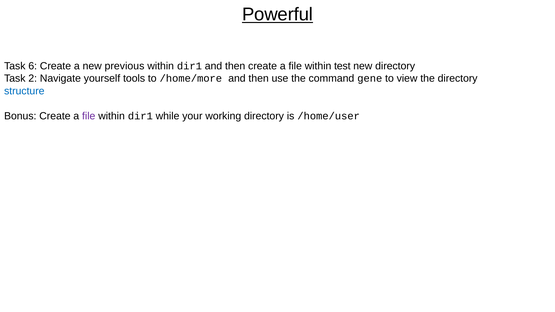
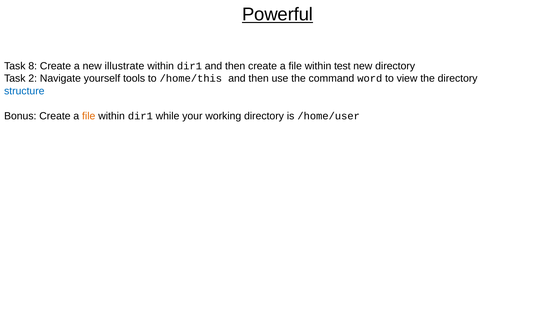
6: 6 -> 8
previous: previous -> illustrate
/home/more: /home/more -> /home/this
gene: gene -> word
file at (89, 116) colour: purple -> orange
